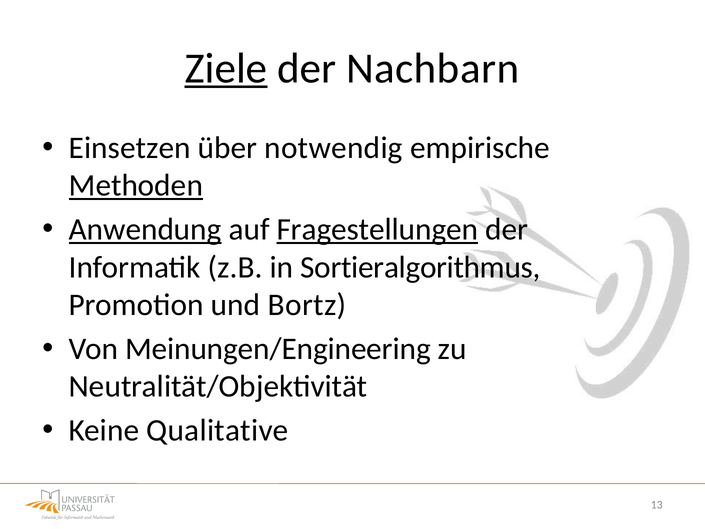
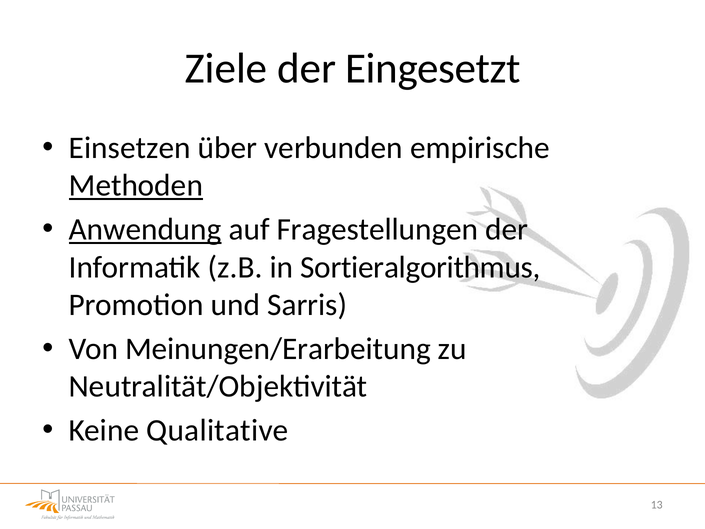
Ziele underline: present -> none
Nachbarn: Nachbarn -> Eingesetzt
notwendig: notwendig -> verbunden
Fragestellungen underline: present -> none
Bortz: Bortz -> Sarris
Meinungen/Engineering: Meinungen/Engineering -> Meinungen/Erarbeitung
